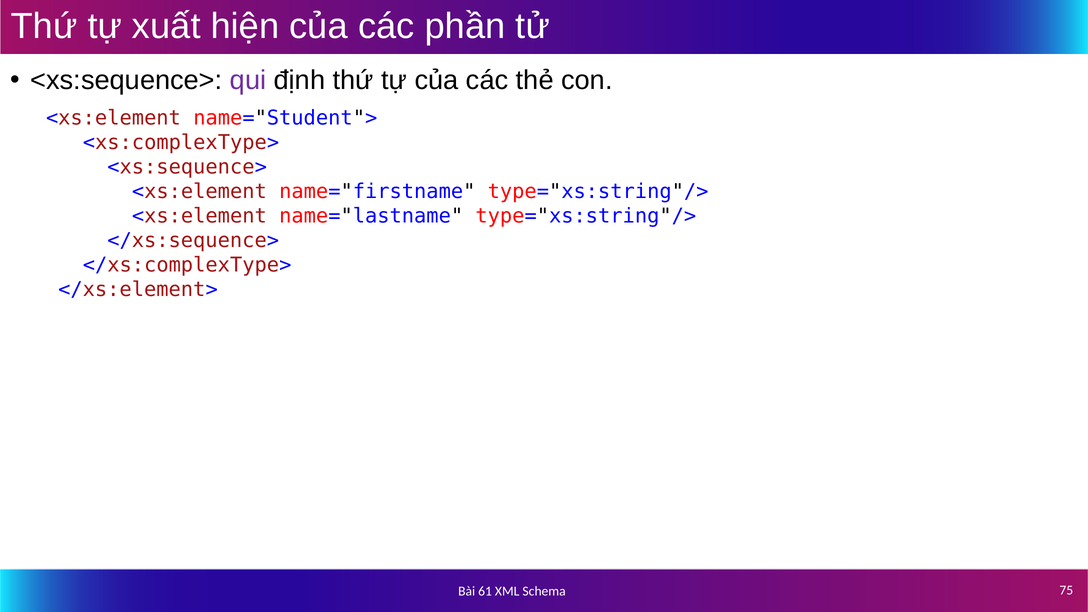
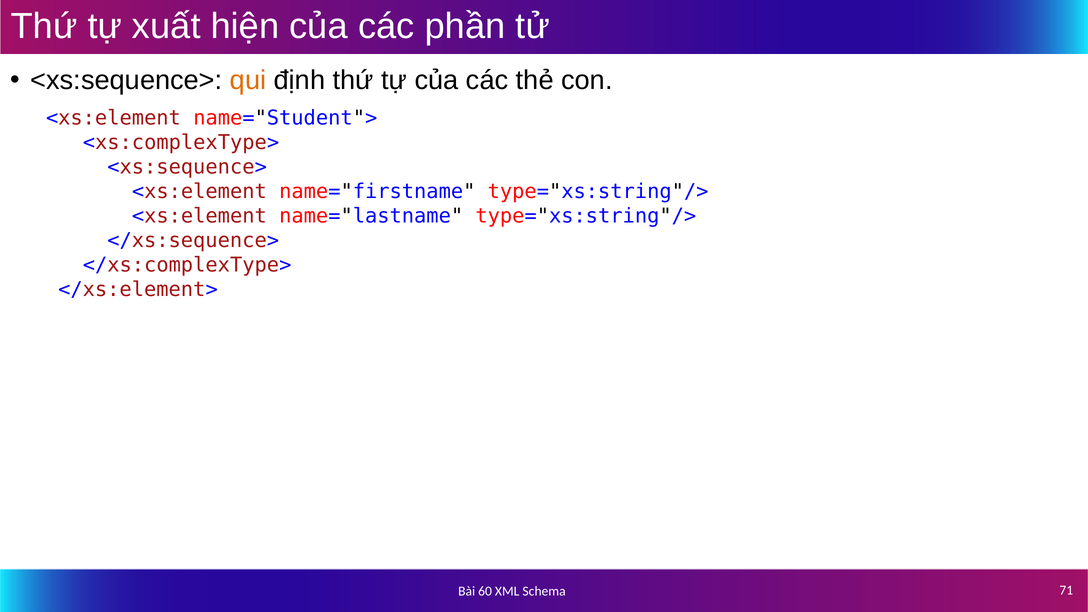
qui colour: purple -> orange
61: 61 -> 60
75: 75 -> 71
